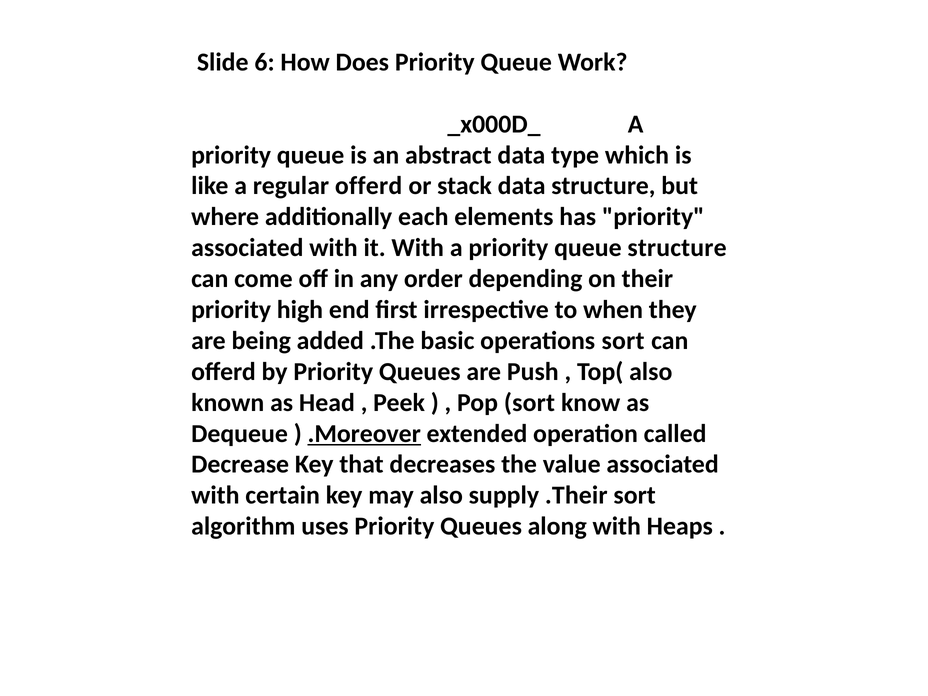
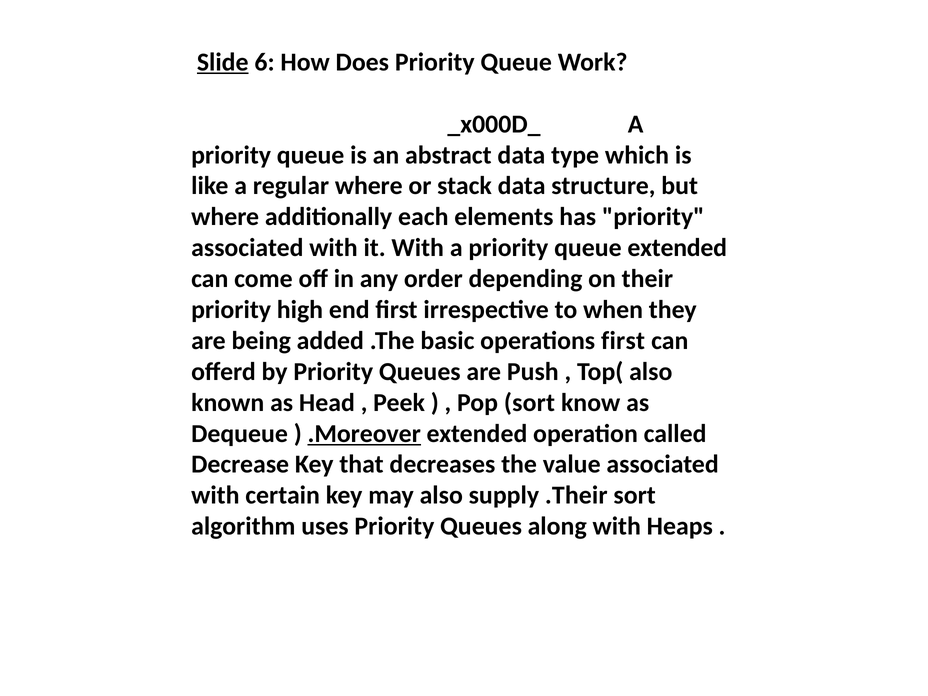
Slide underline: none -> present
regular offerd: offerd -> where
queue structure: structure -> extended
operations sort: sort -> first
